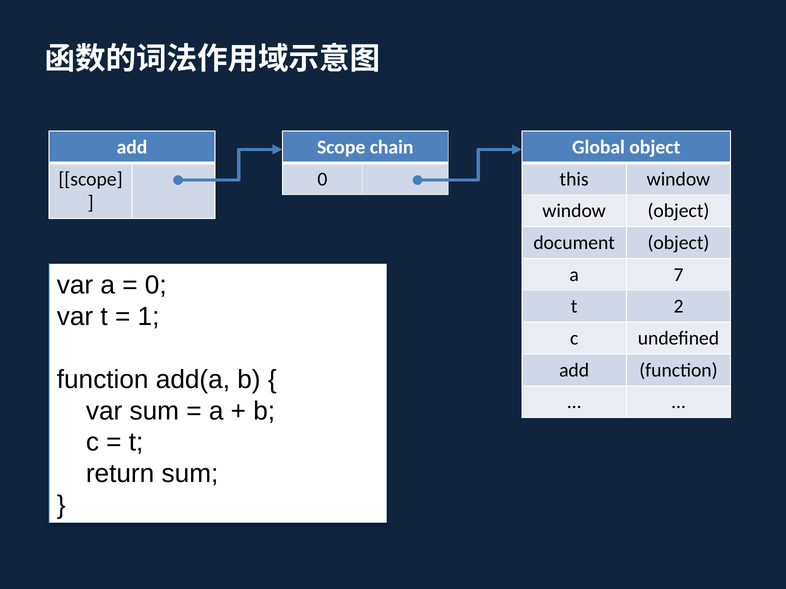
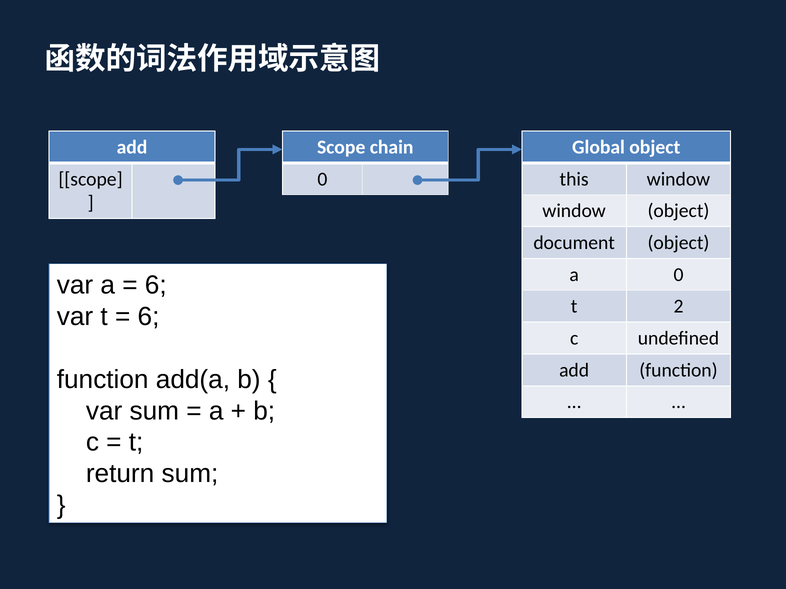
a 7: 7 -> 0
0 at (156, 285): 0 -> 6
1 at (148, 317): 1 -> 6
